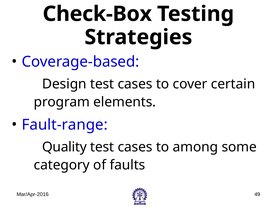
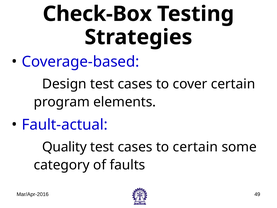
Fault-range: Fault-range -> Fault-actual
to among: among -> certain
